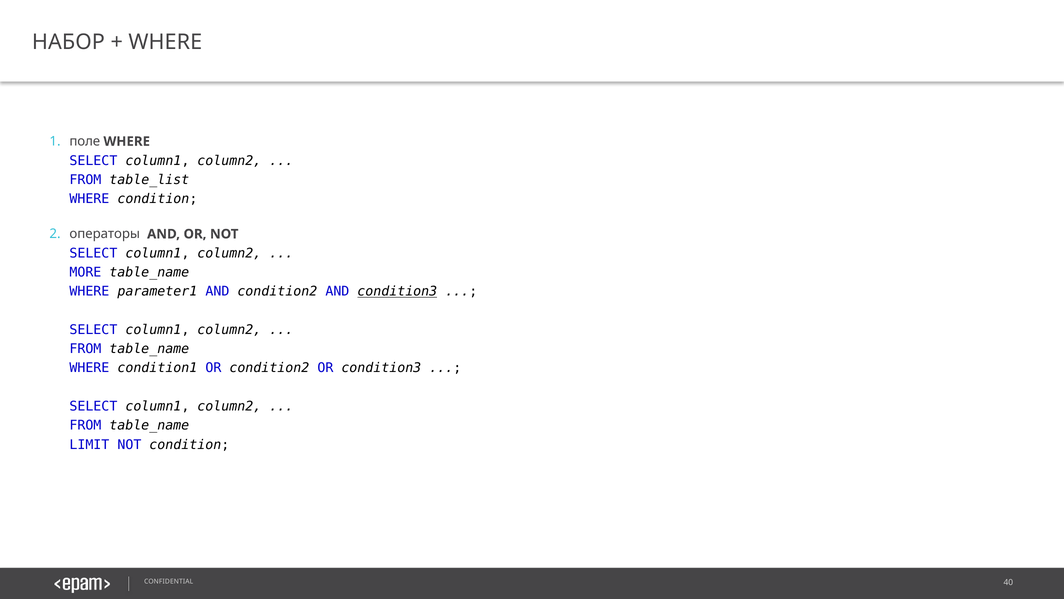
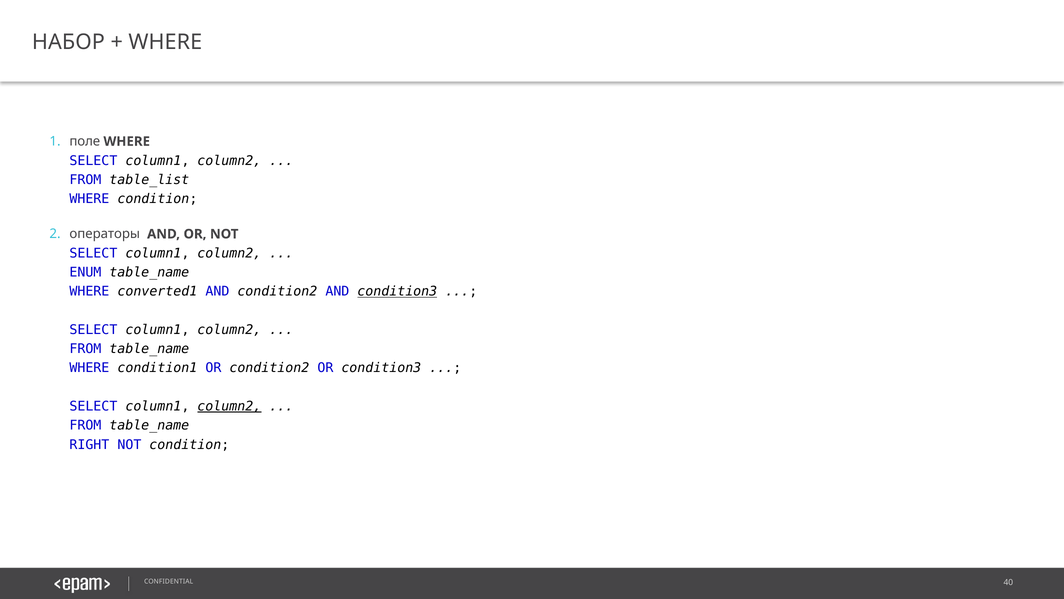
MORE: MORE -> ENUM
parameter1: parameter1 -> converted1
column2 at (229, 406) underline: none -> present
LIMIT: LIMIT -> RIGHT
